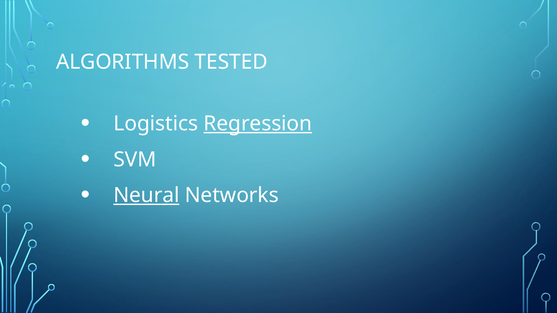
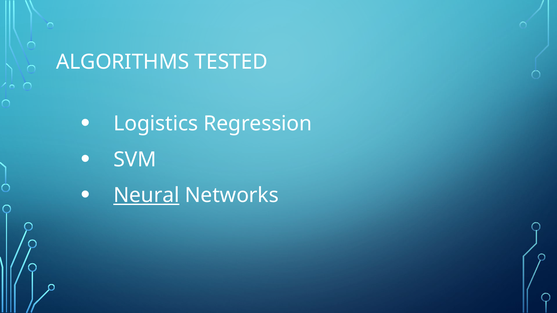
Regression underline: present -> none
